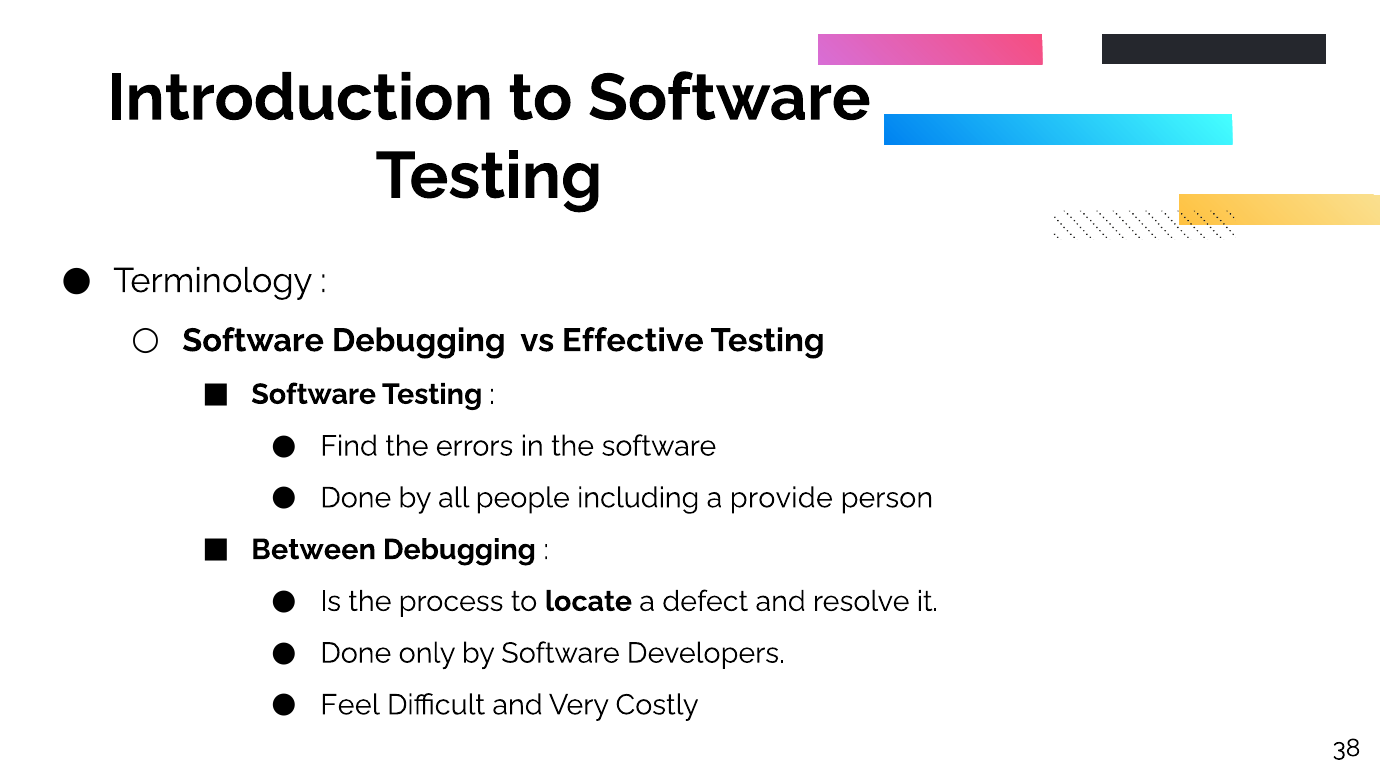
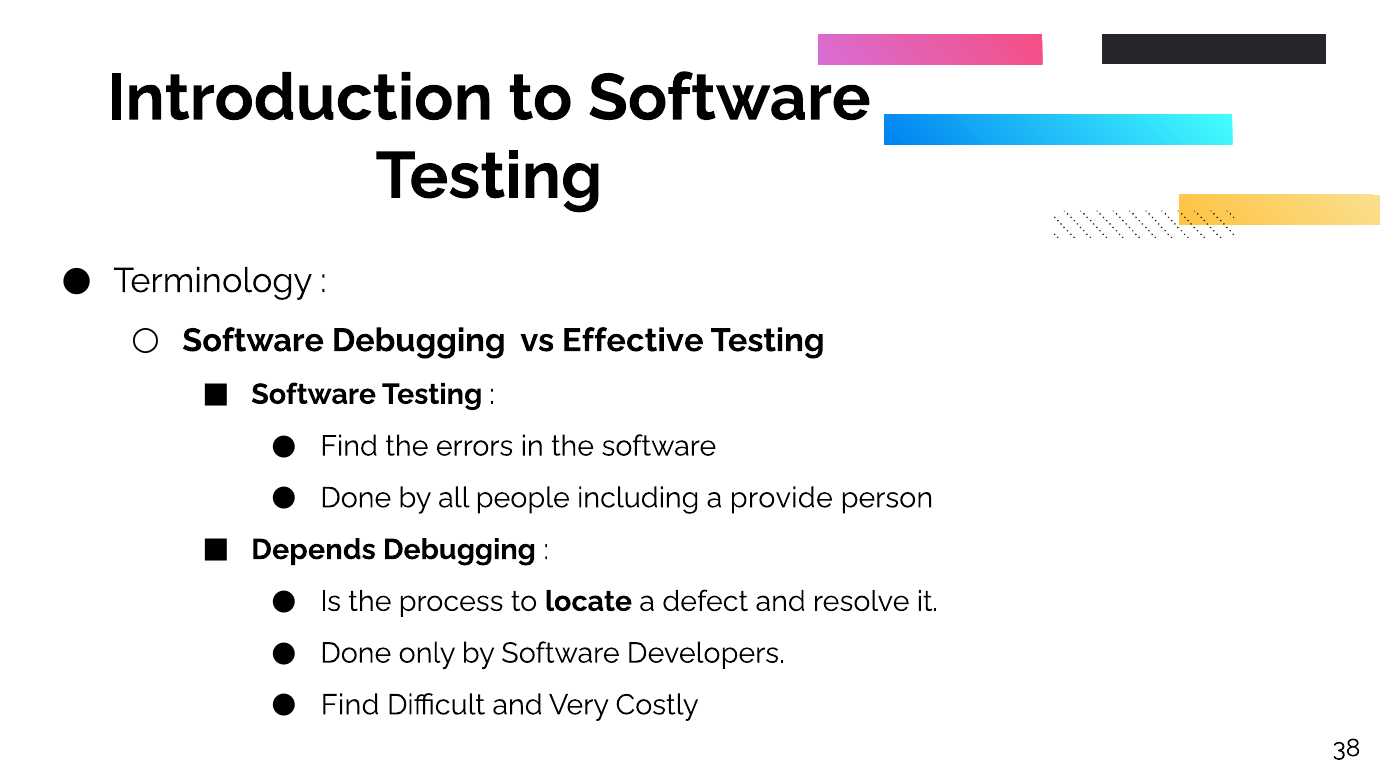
Between: Between -> Depends
Feel at (350, 704): Feel -> Find
